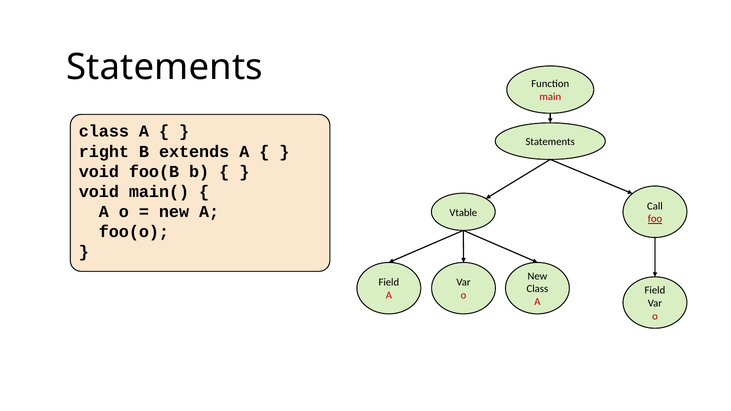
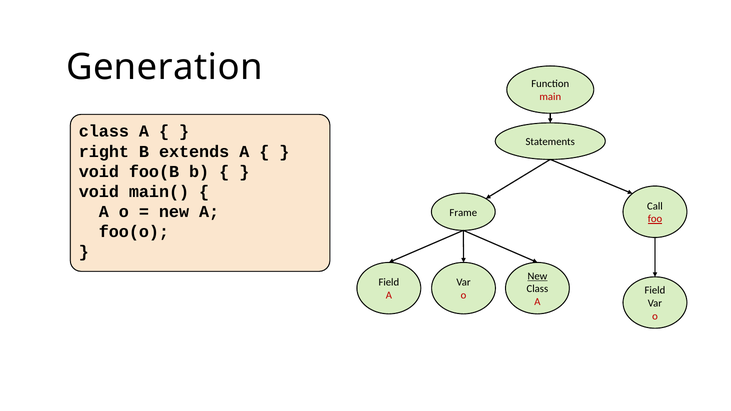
Statements at (164, 67): Statements -> Generation
Vtable: Vtable -> Frame
New at (537, 276) underline: none -> present
